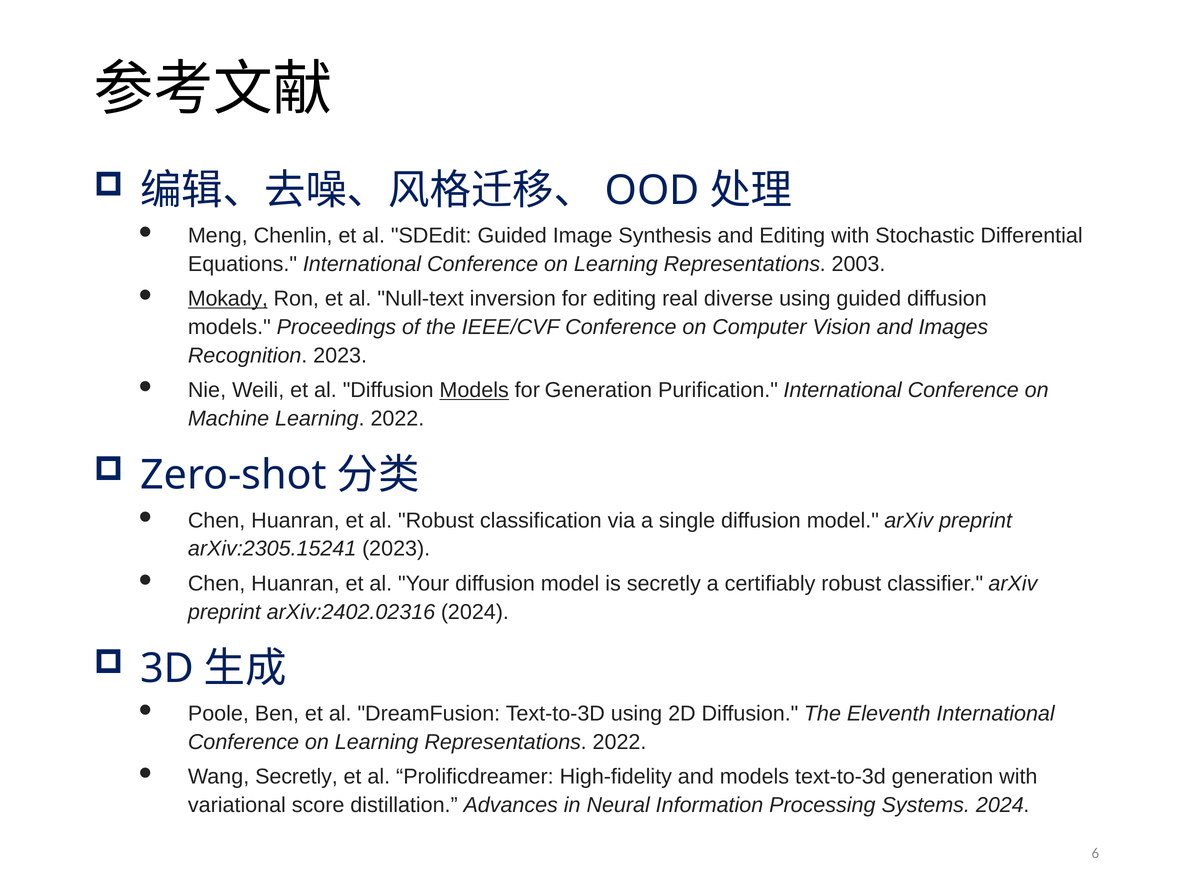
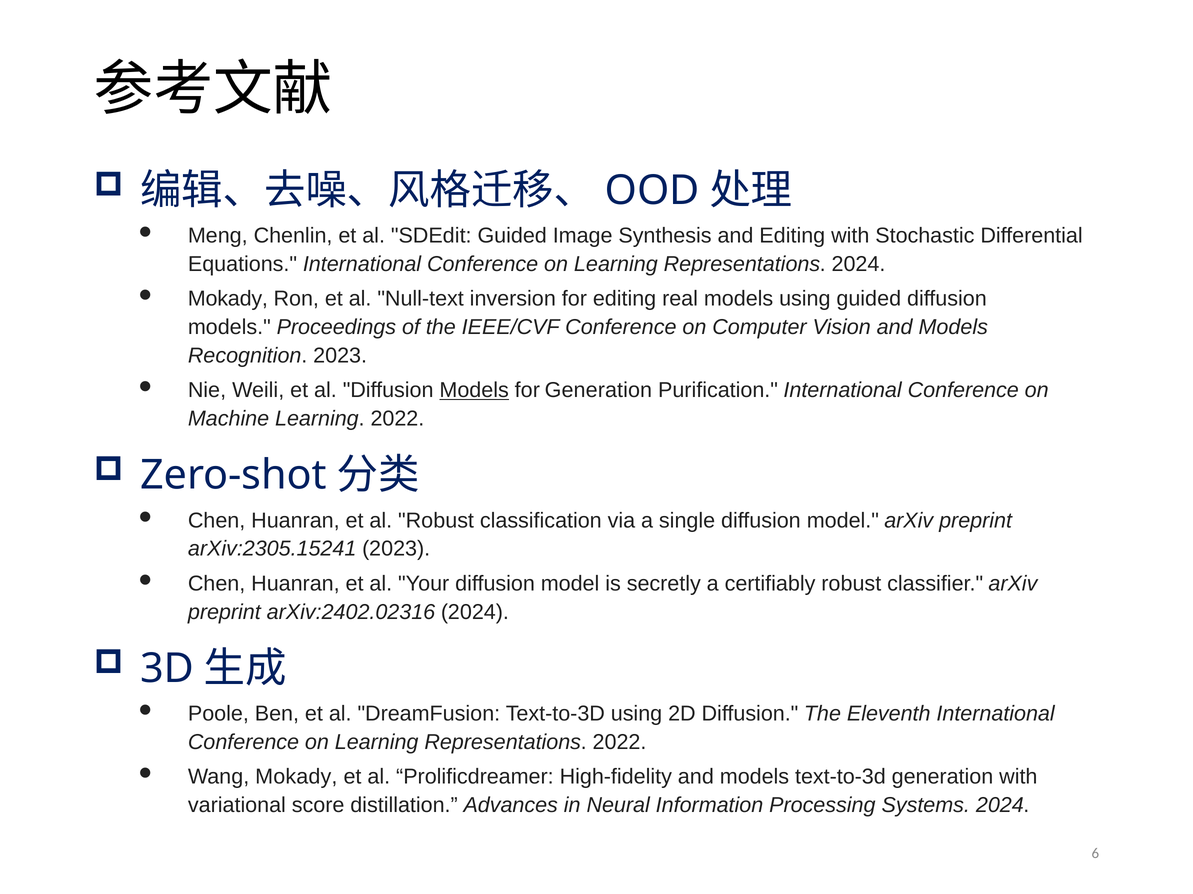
Representations 2003: 2003 -> 2024
Mokady at (228, 299) underline: present -> none
real diverse: diverse -> models
Vision and Images: Images -> Models
Wang Secretly: Secretly -> Mokady
